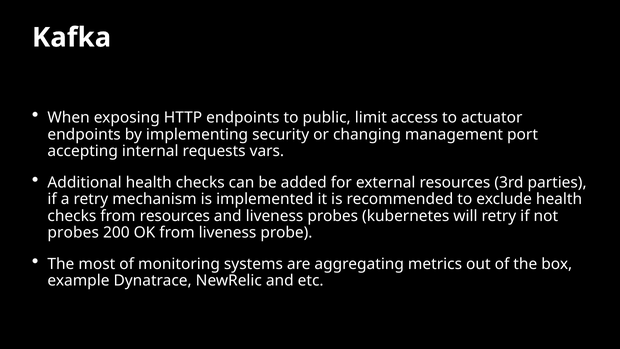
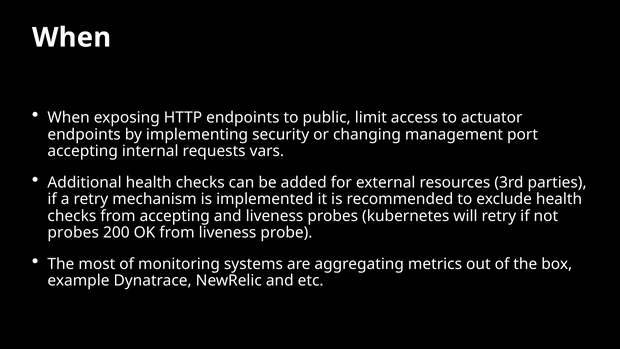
Kafka at (72, 38): Kafka -> When
from resources: resources -> accepting
